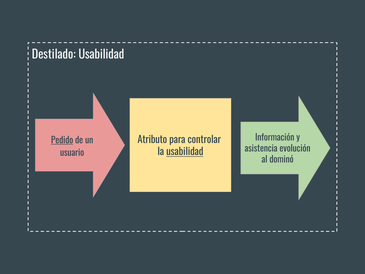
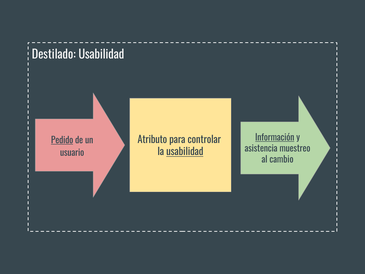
Información underline: none -> present
evolución: evolución -> muestreo
dominó: dominó -> cambio
